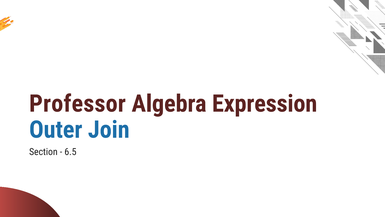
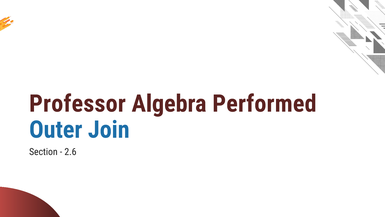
Expression: Expression -> Performed
6.5: 6.5 -> 2.6
